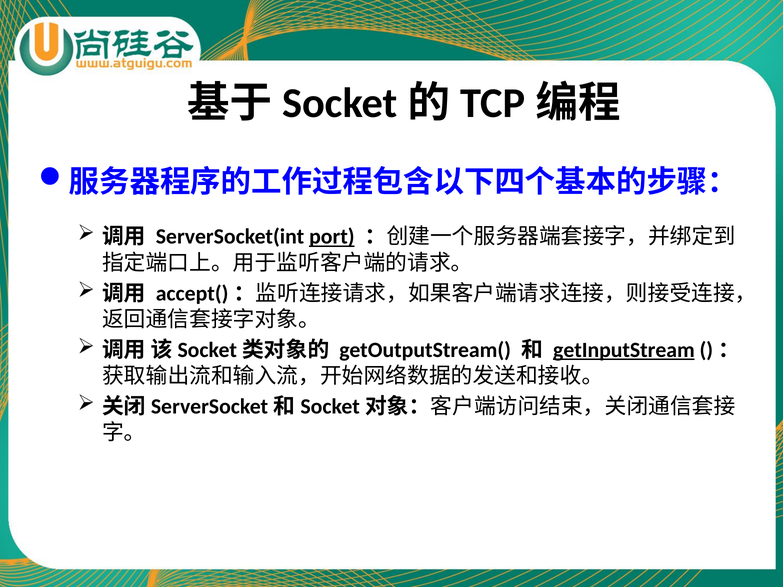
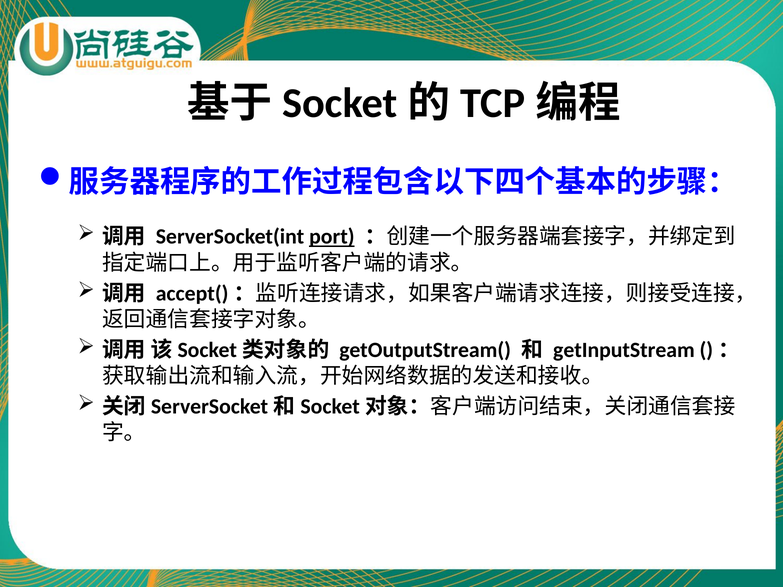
getInputStream underline: present -> none
